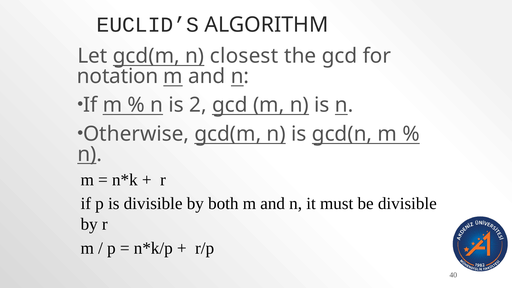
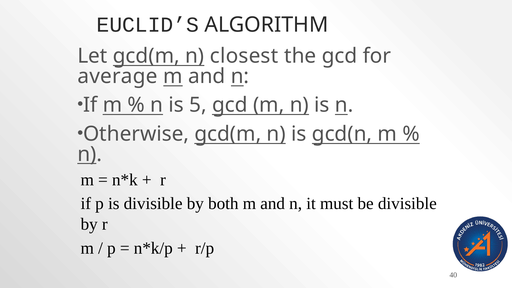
notation: notation -> average
2: 2 -> 5
